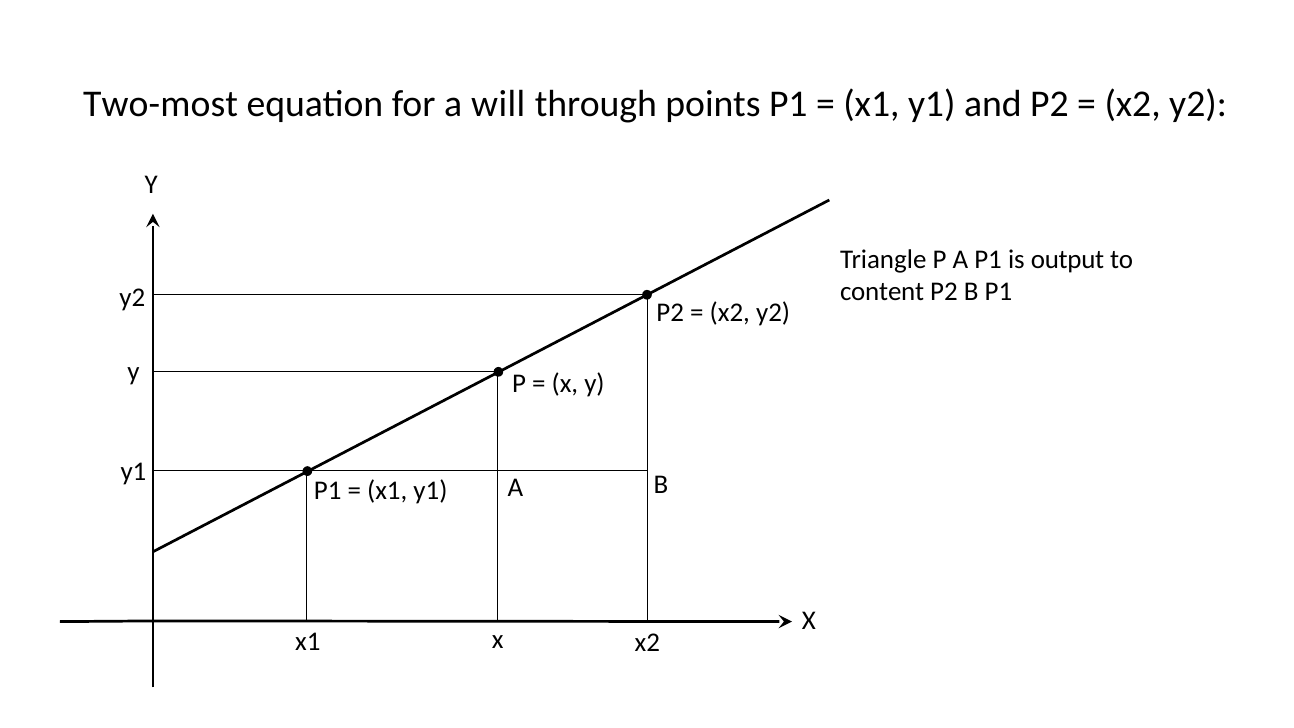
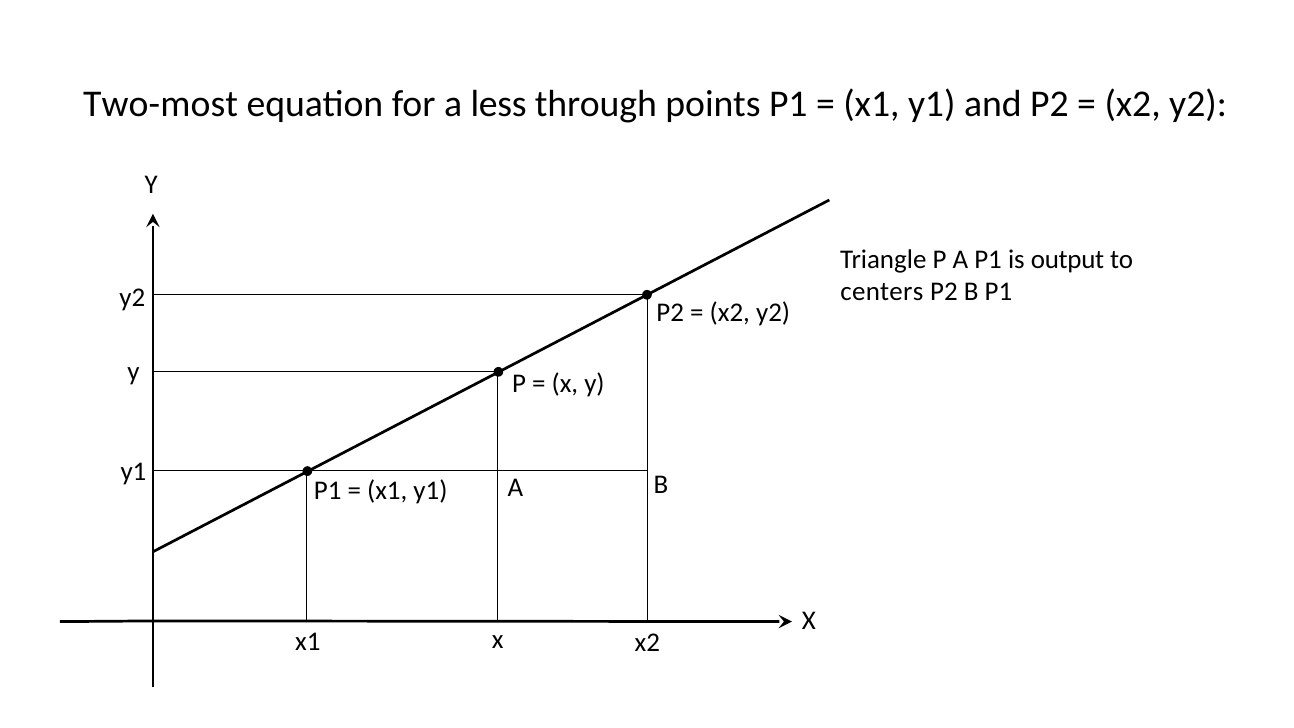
will: will -> less
content: content -> centers
